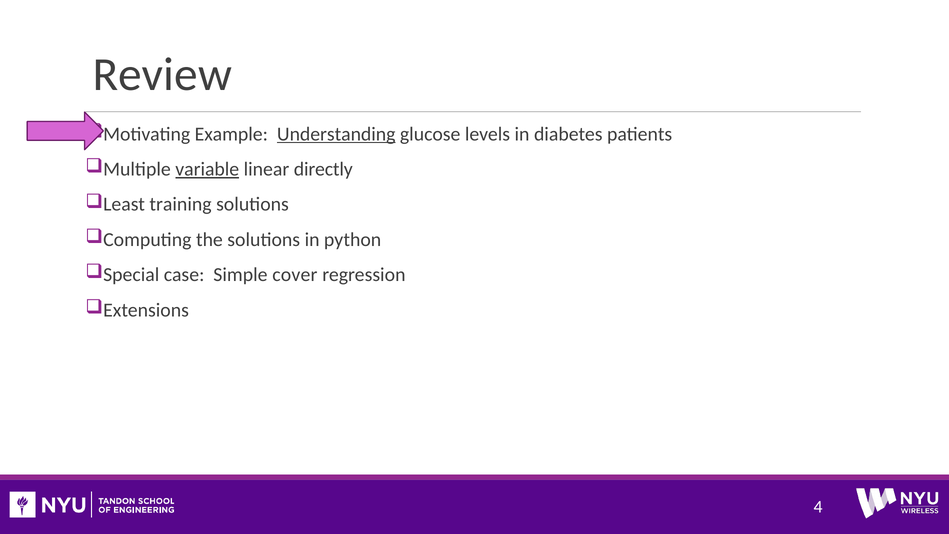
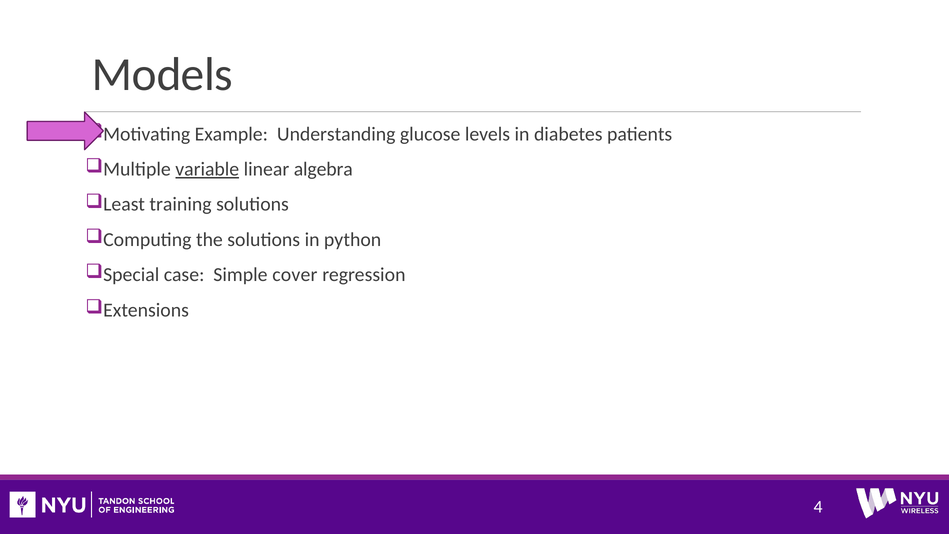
Review: Review -> Models
Understanding underline: present -> none
directly: directly -> algebra
